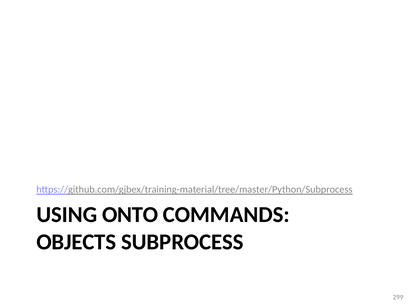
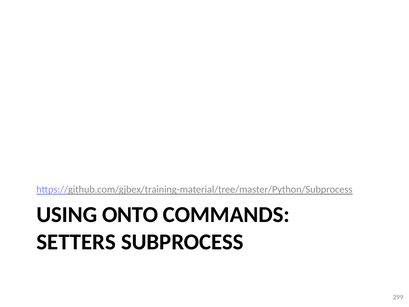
OBJECTS: OBJECTS -> SETTERS
